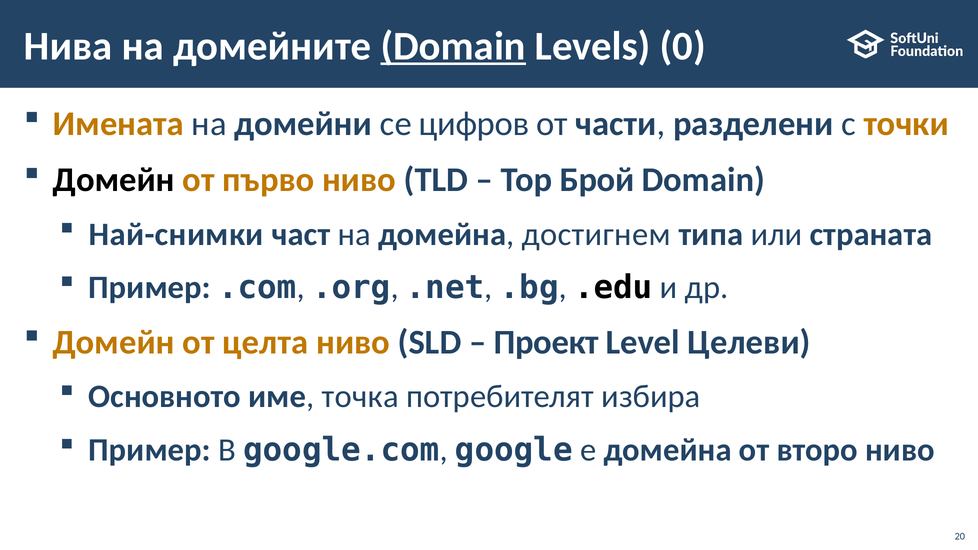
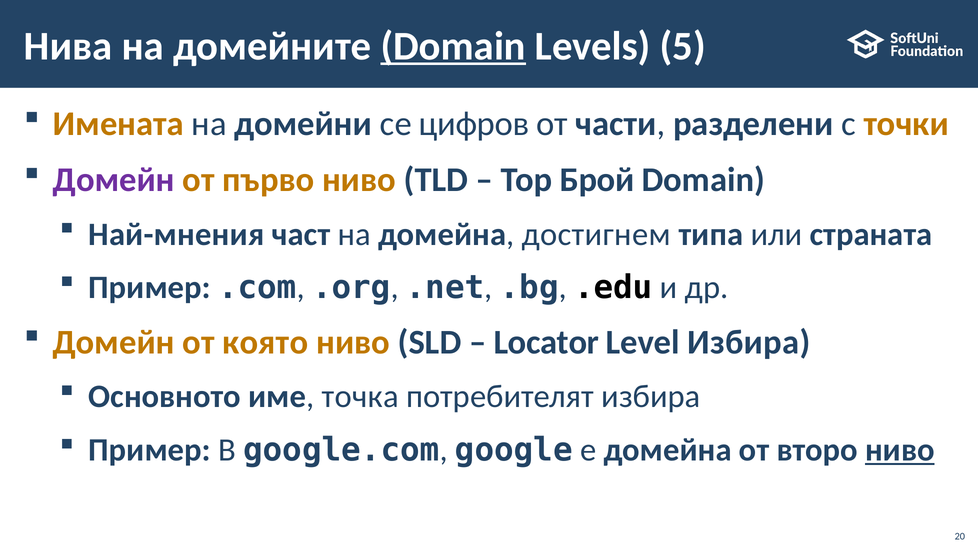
0: 0 -> 5
Домейн at (114, 180) colour: black -> purple
Най-снимки: Най-снимки -> Най-мнения
целта: целта -> която
Проект: Проект -> Locator
Level Целеви: Целеви -> Избира
ниво at (900, 450) underline: none -> present
